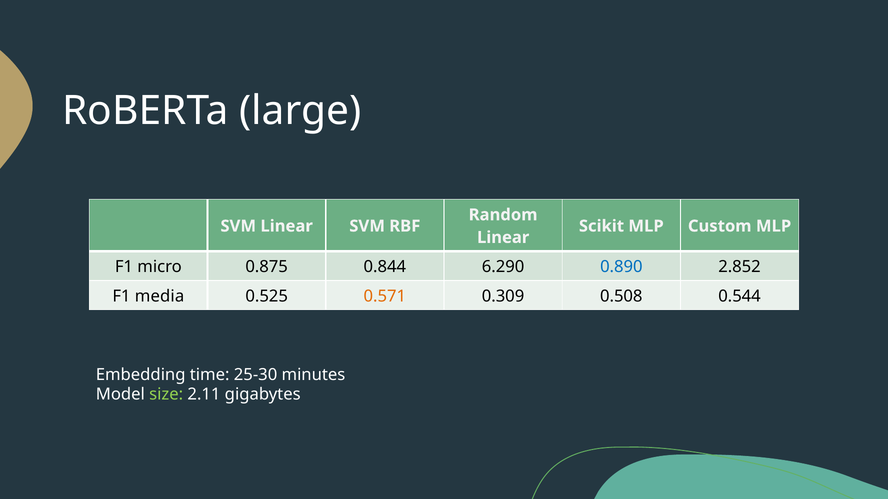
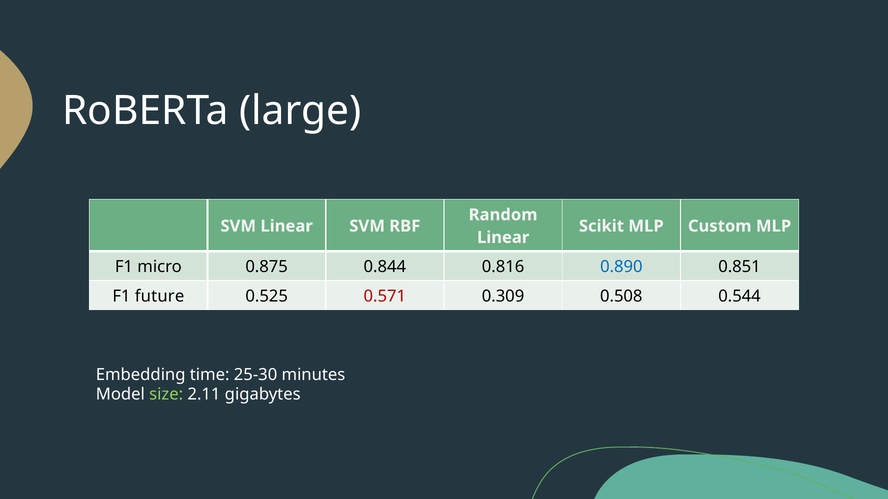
6.290: 6.290 -> 0.816
2.852: 2.852 -> 0.851
media: media -> future
0.571 colour: orange -> red
